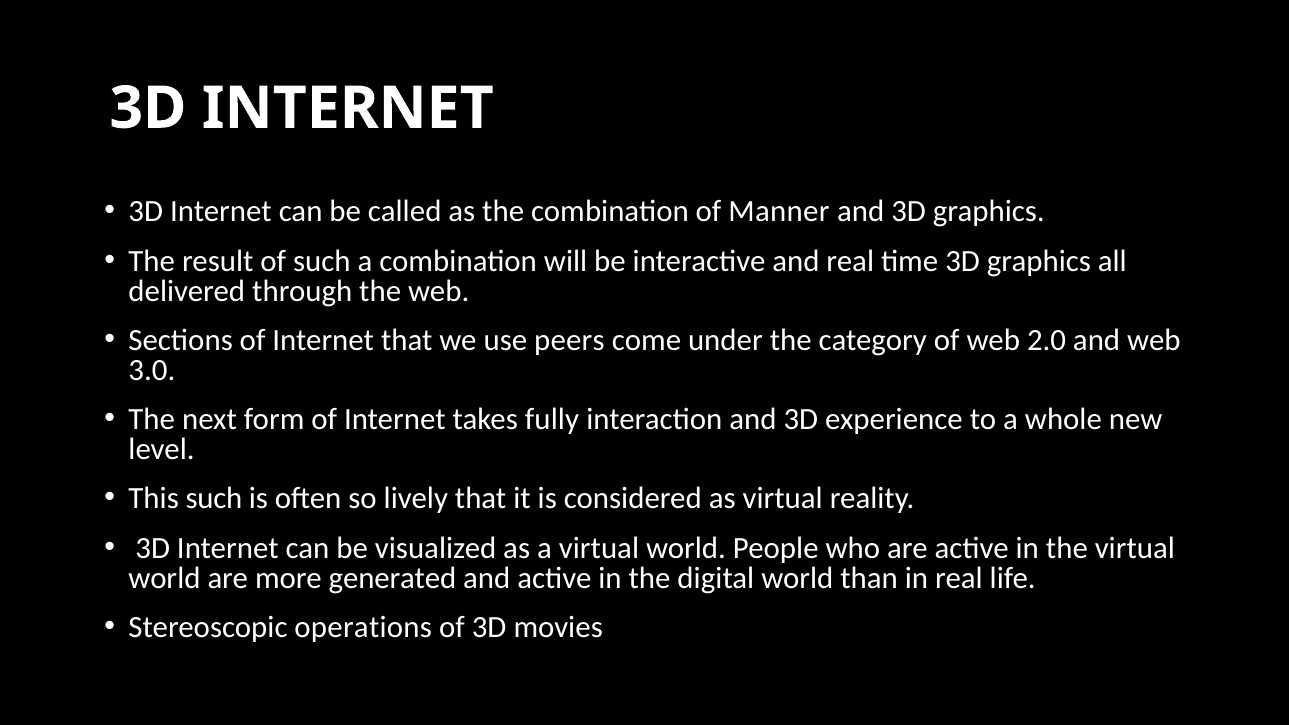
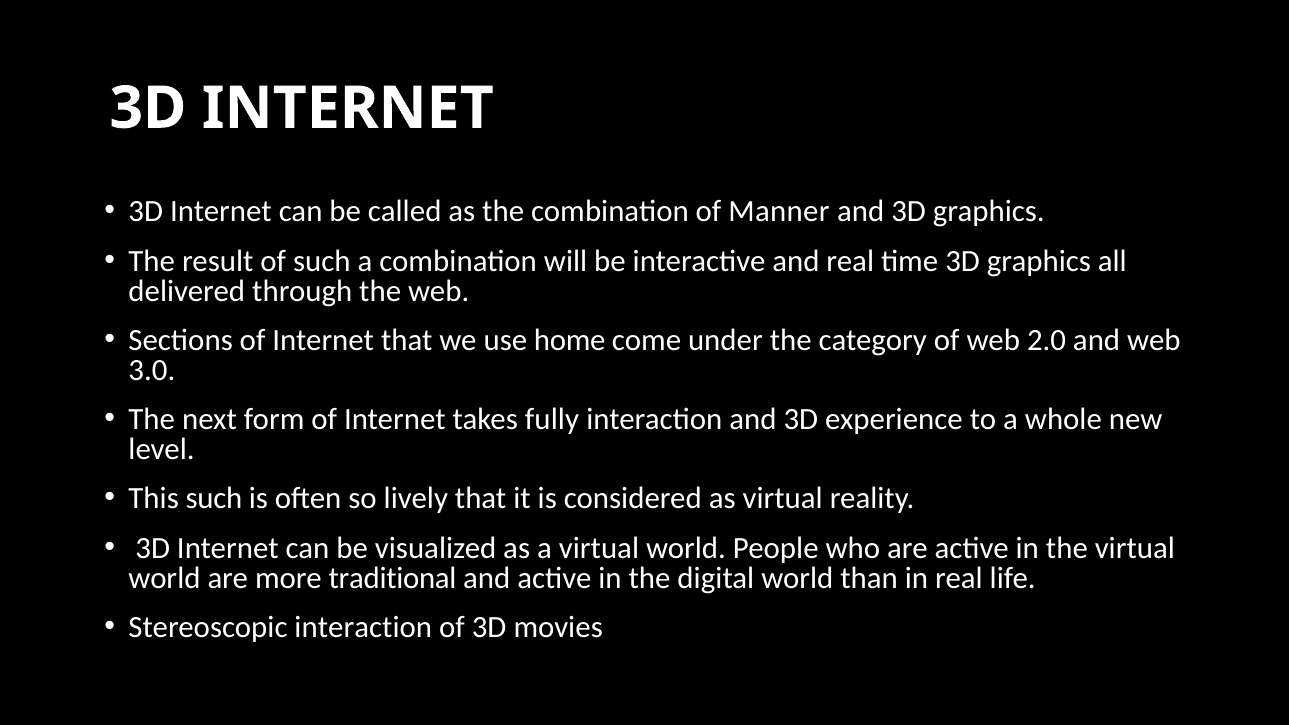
peers: peers -> home
generated: generated -> traditional
Stereoscopic operations: operations -> interaction
